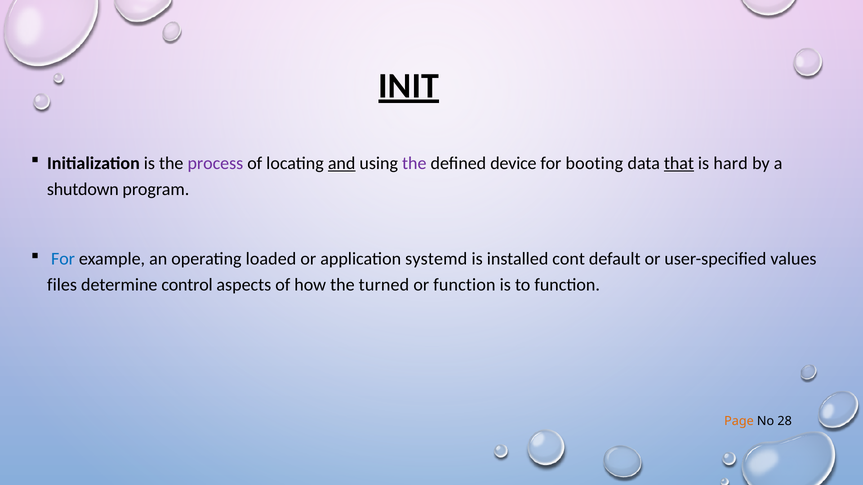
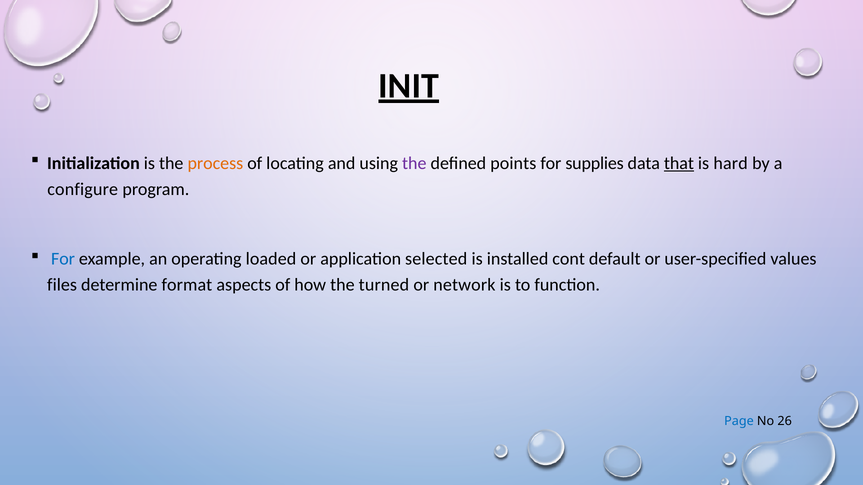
process colour: purple -> orange
and underline: present -> none
device: device -> points
booting: booting -> supplies
shutdown: shutdown -> configure
systemd: systemd -> selected
control: control -> format
or function: function -> network
Page colour: orange -> blue
28: 28 -> 26
